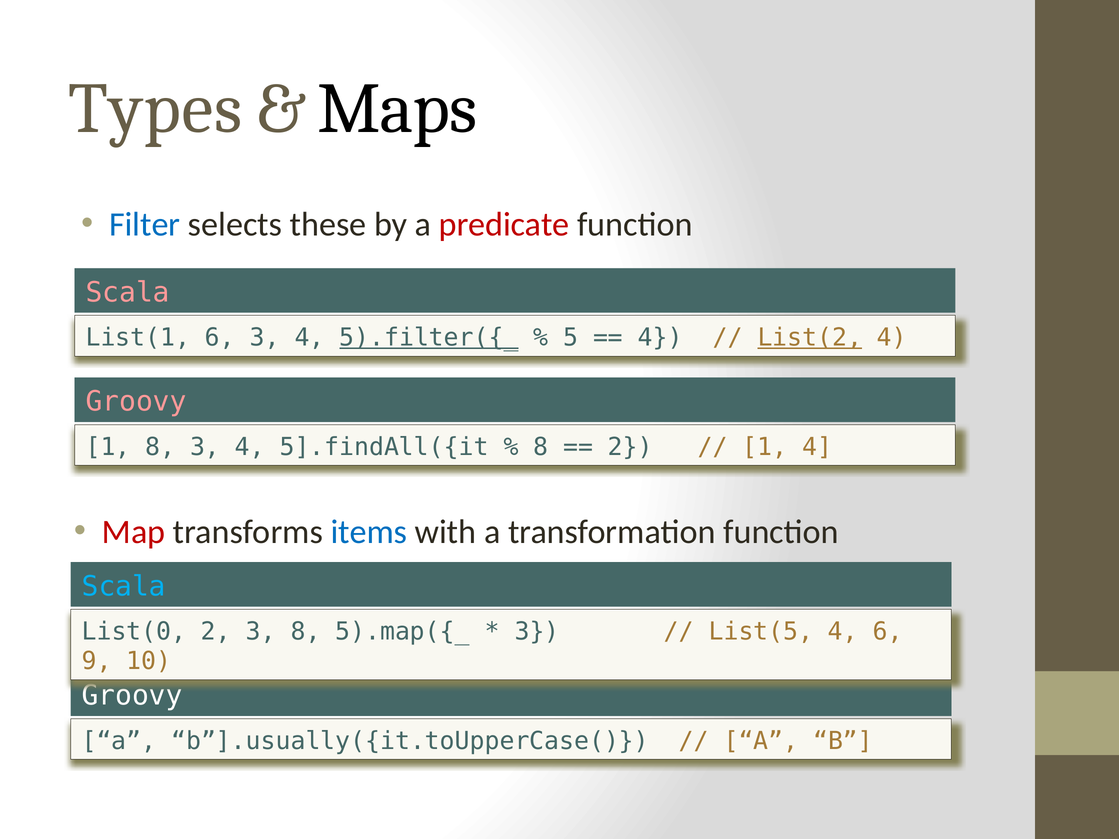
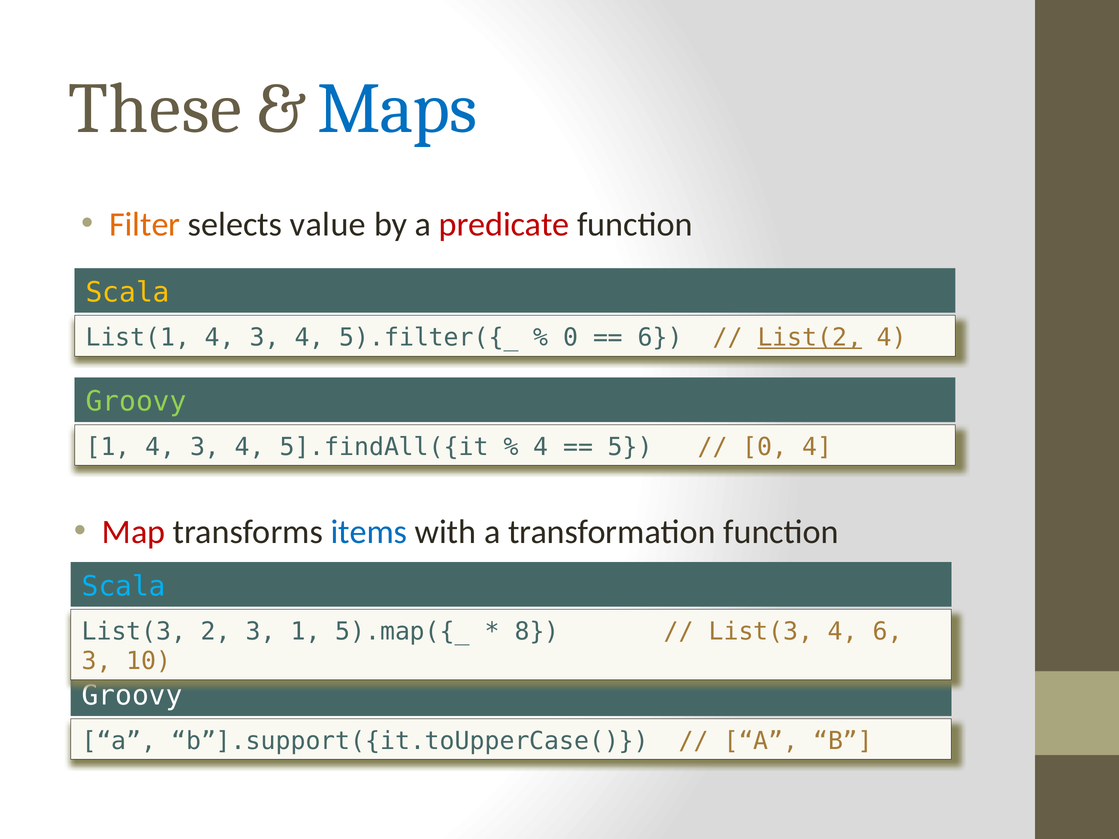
Types: Types -> These
Maps colour: black -> blue
Filter colour: blue -> orange
these: these -> value
Scala at (128, 292) colour: pink -> yellow
List(1 6: 6 -> 4
5).filter({_ underline: present -> none
5 at (571, 338): 5 -> 0
4 at (660, 338): 4 -> 6
Groovy at (136, 402) colour: pink -> light green
1 8: 8 -> 4
8 at (541, 447): 8 -> 4
2 at (630, 447): 2 -> 5
1 at (765, 447): 1 -> 0
List(0 at (134, 632): List(0 -> List(3
3 8: 8 -> 1
3 at (537, 632): 3 -> 8
List(5 at (761, 632): List(5 -> List(3
9 at (97, 661): 9 -> 3
b”].usually({it.toUpperCase(: b”].usually({it.toUpperCase( -> b”].support({it.toUpperCase(
